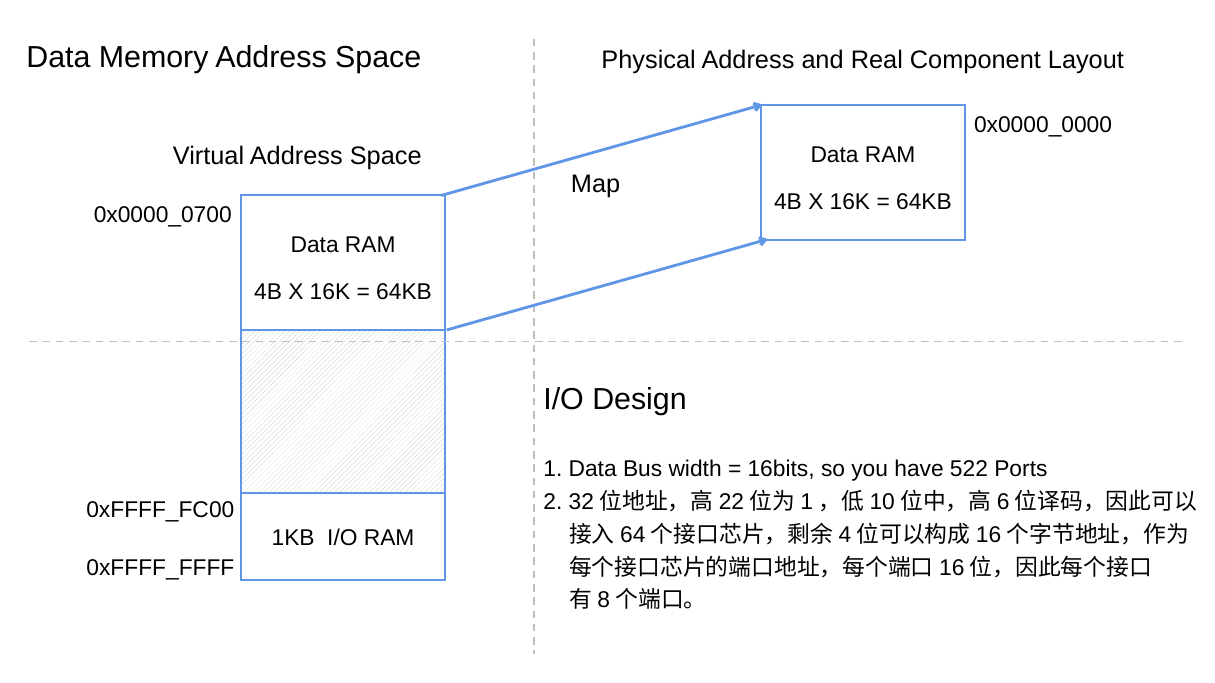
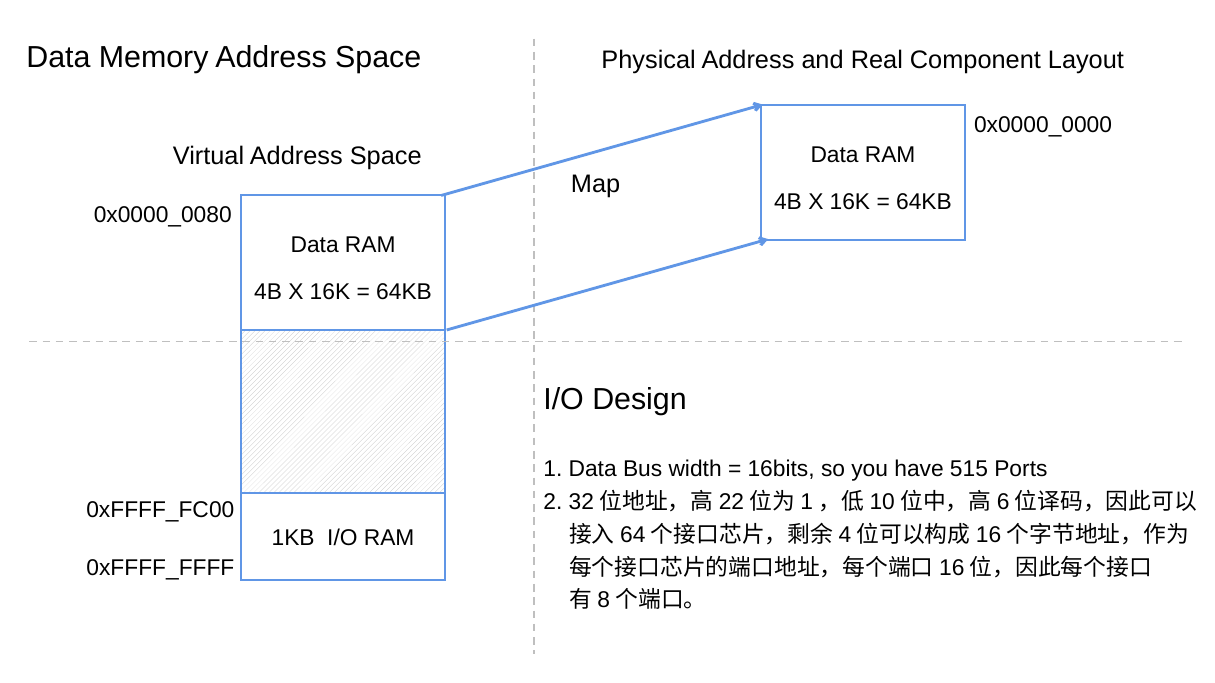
0x0000_0700: 0x0000_0700 -> 0x0000_0080
522: 522 -> 515
